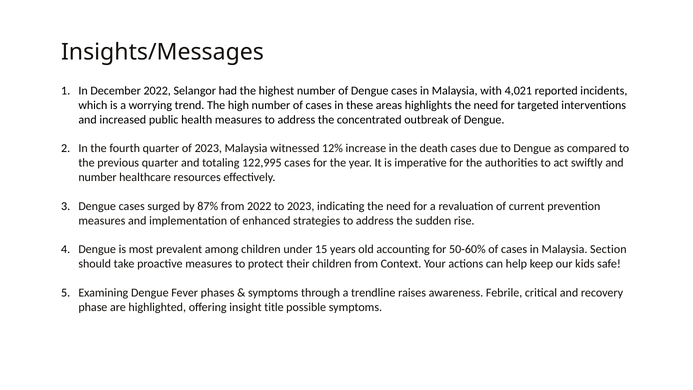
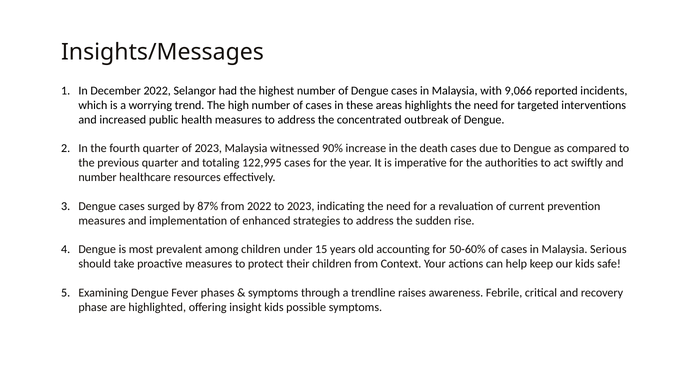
4,021: 4,021 -> 9,066
12%: 12% -> 90%
Section: Section -> Serious
insight title: title -> kids
